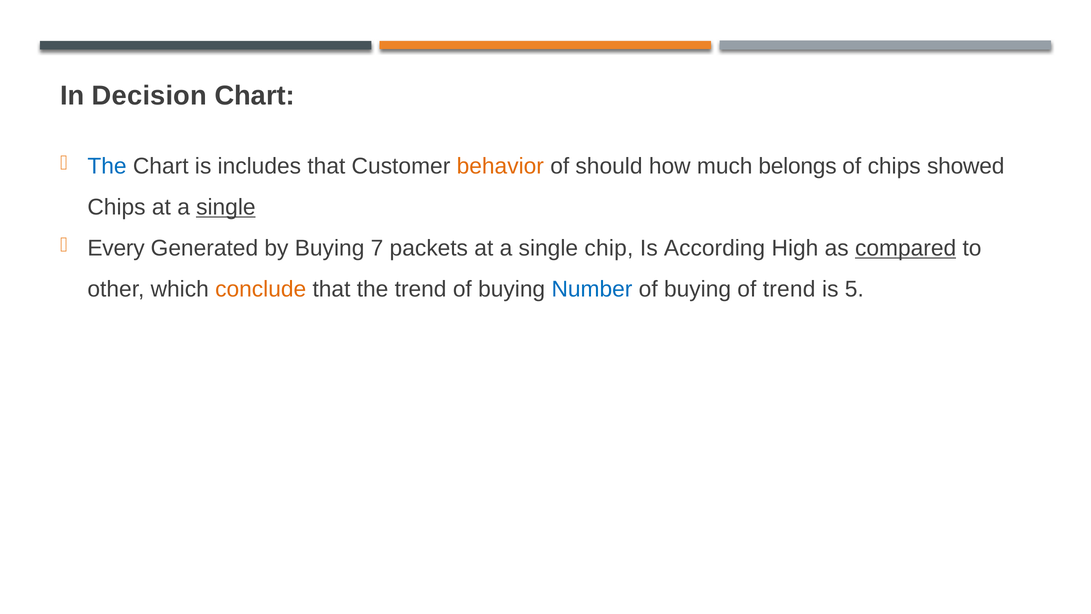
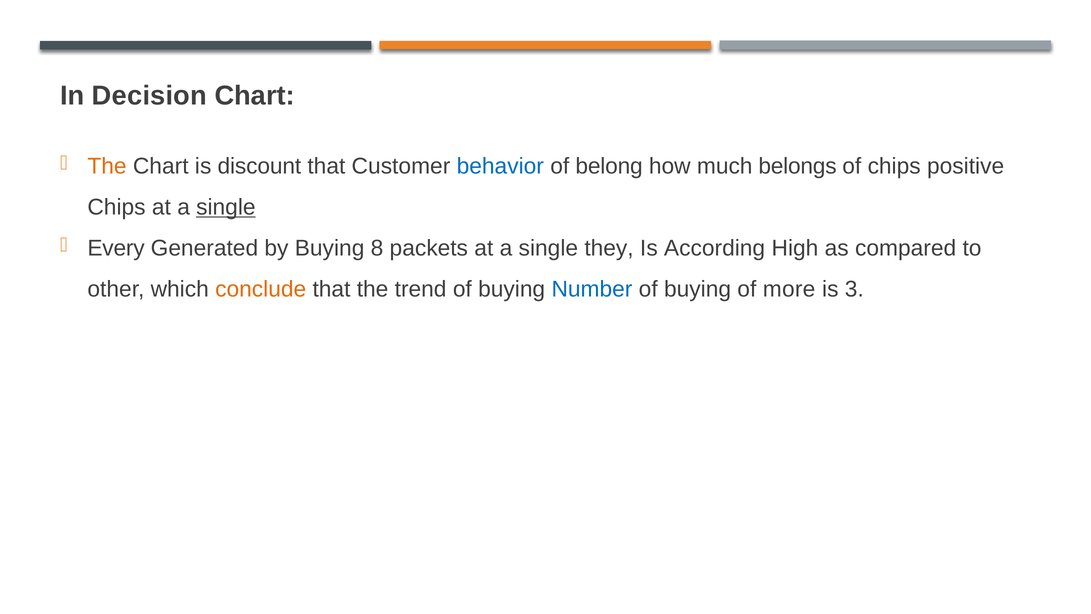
The at (107, 166) colour: blue -> orange
includes: includes -> discount
behavior colour: orange -> blue
should: should -> belong
showed: showed -> positive
7: 7 -> 8
chip: chip -> they
compared underline: present -> none
of trend: trend -> more
5: 5 -> 3
